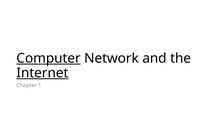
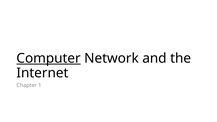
Internet underline: present -> none
